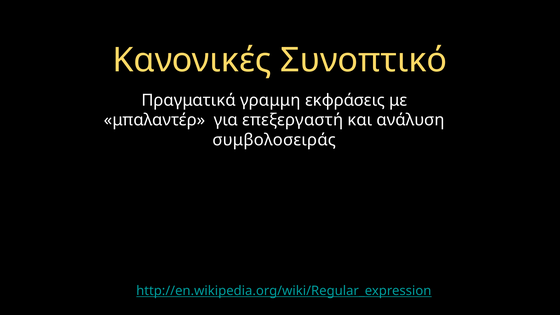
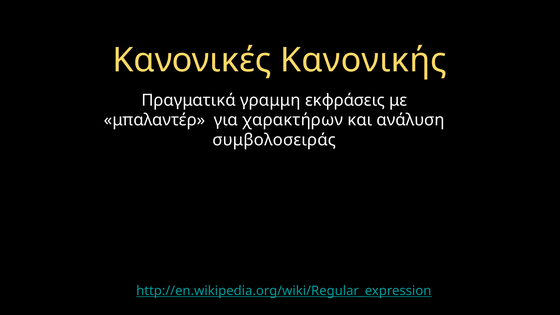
Συνοπτικό: Συνοπτικό -> Κανονικής
επεξεργαστή: επεξεργαστή -> χαρακτήρων
